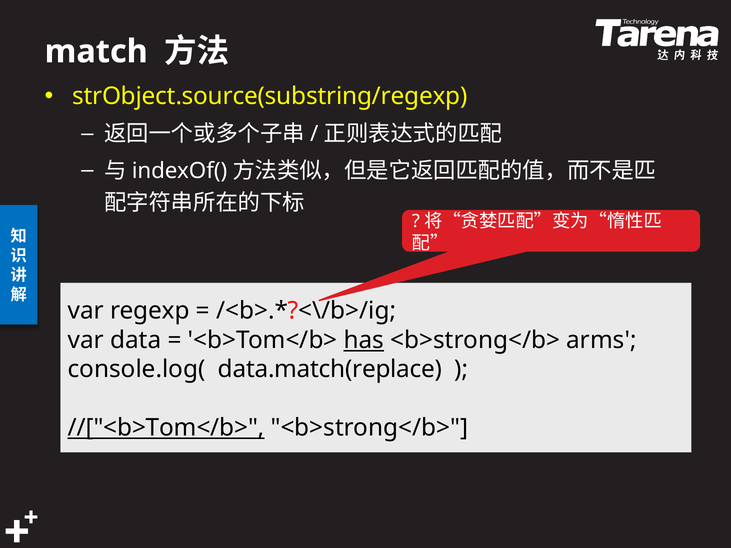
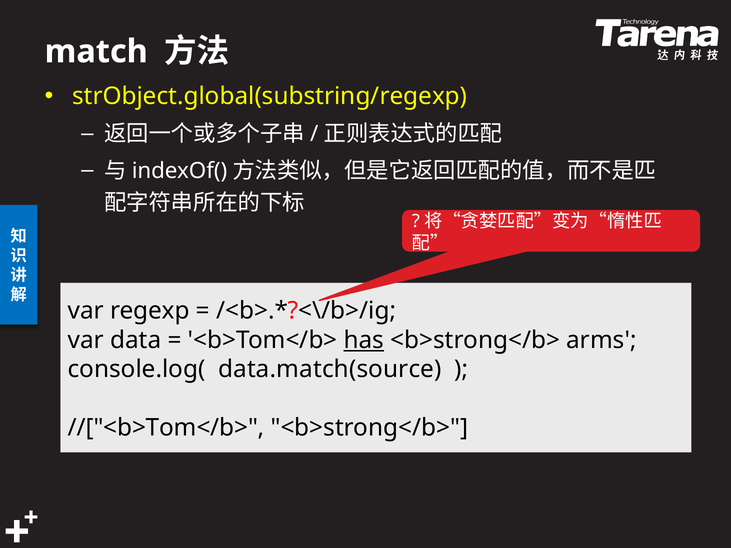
strObject.source(substring/regexp: strObject.source(substring/regexp -> strObject.global(substring/regexp
data.match(replace: data.match(replace -> data.match(source
//["<b>Tom</b> underline: present -> none
